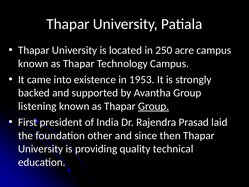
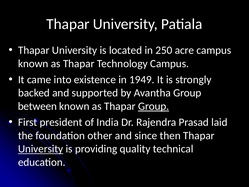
1953: 1953 -> 1949
listening: listening -> between
University at (41, 149) underline: none -> present
